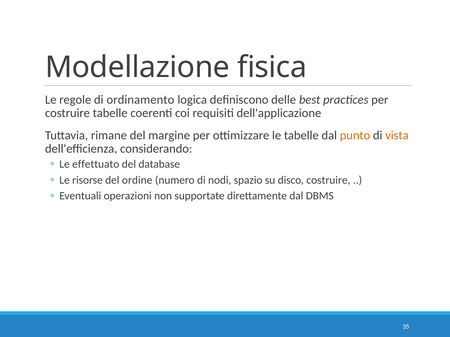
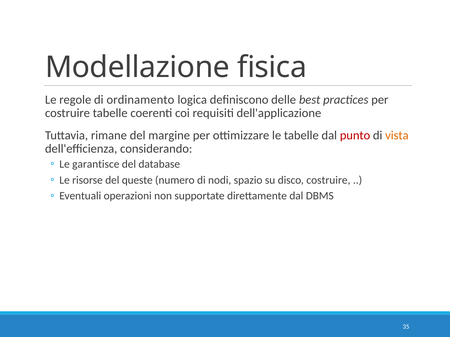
punto colour: orange -> red
effettuato: effettuato -> garantisce
ordine: ordine -> queste
